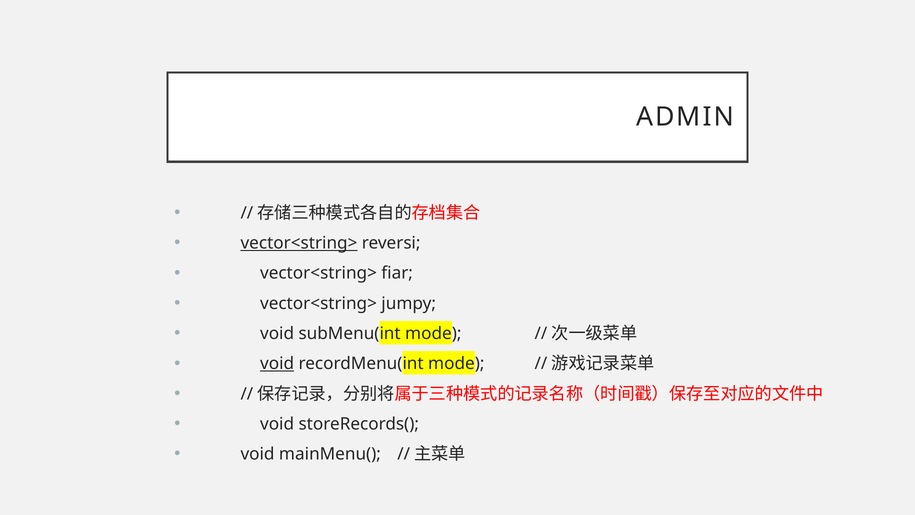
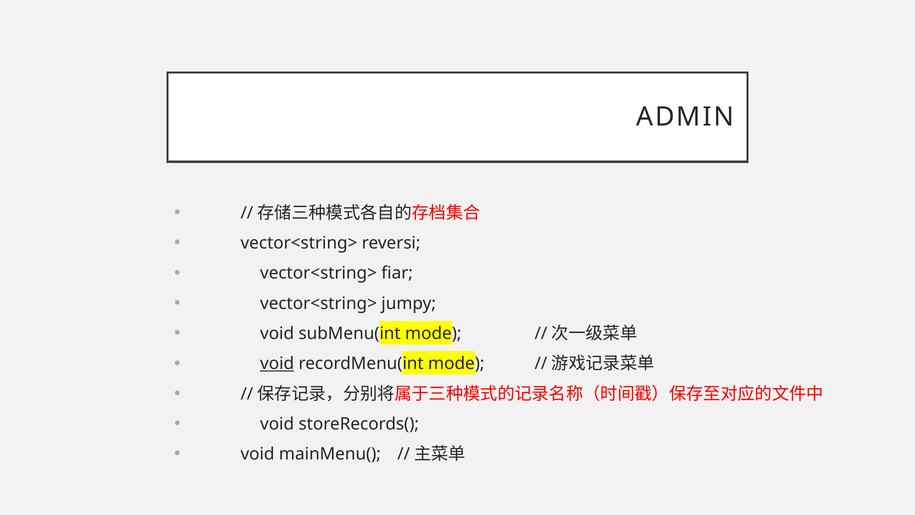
vector<string> at (299, 243) underline: present -> none
